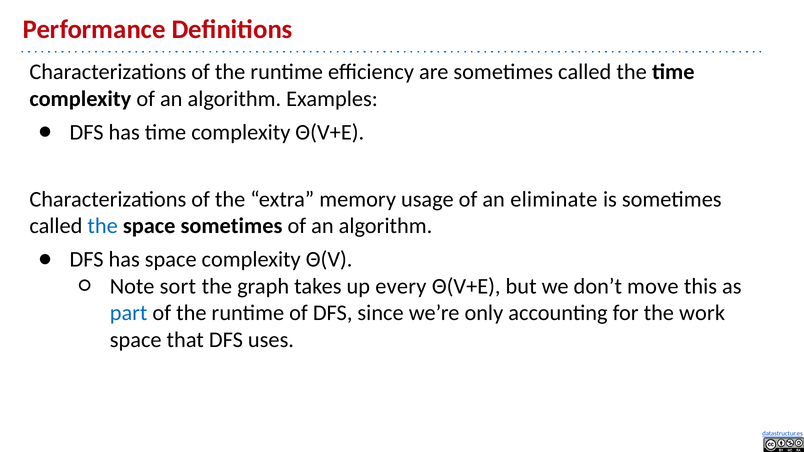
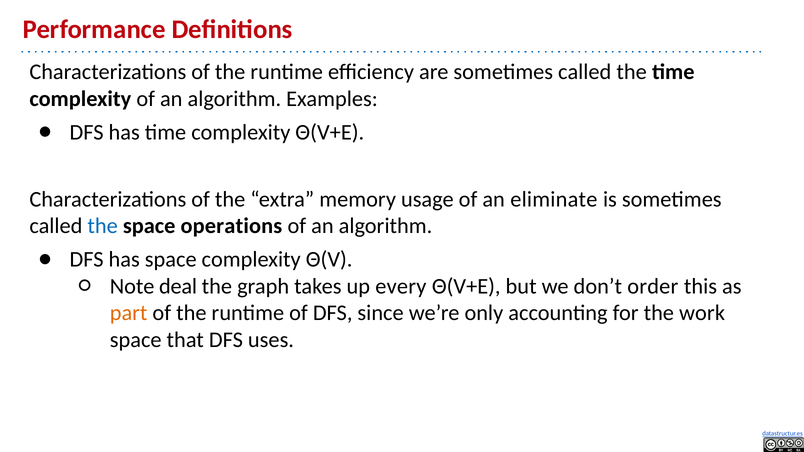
space sometimes: sometimes -> operations
sort: sort -> deal
move: move -> order
part colour: blue -> orange
